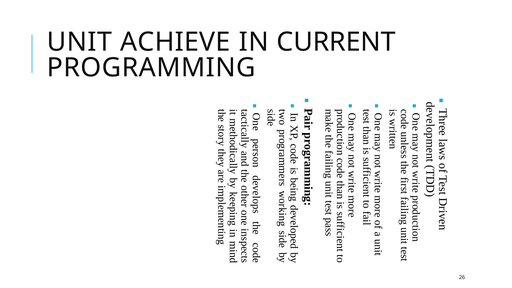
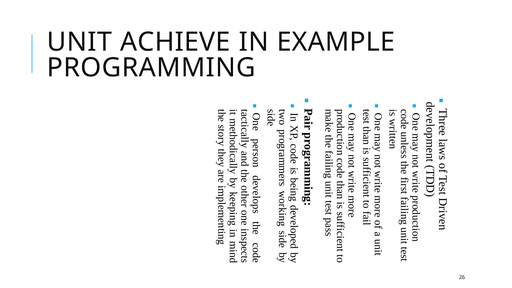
CURRENT: CURRENT -> EXAMPLE
